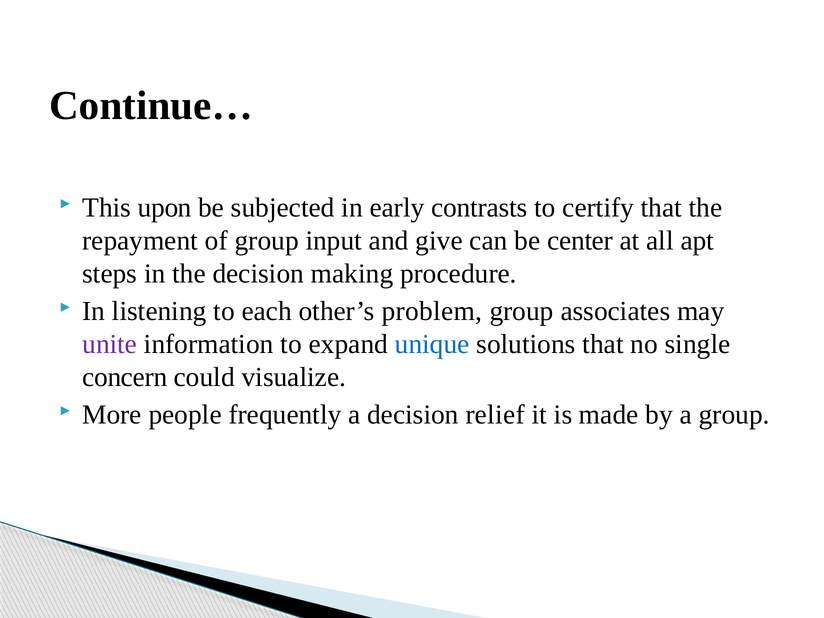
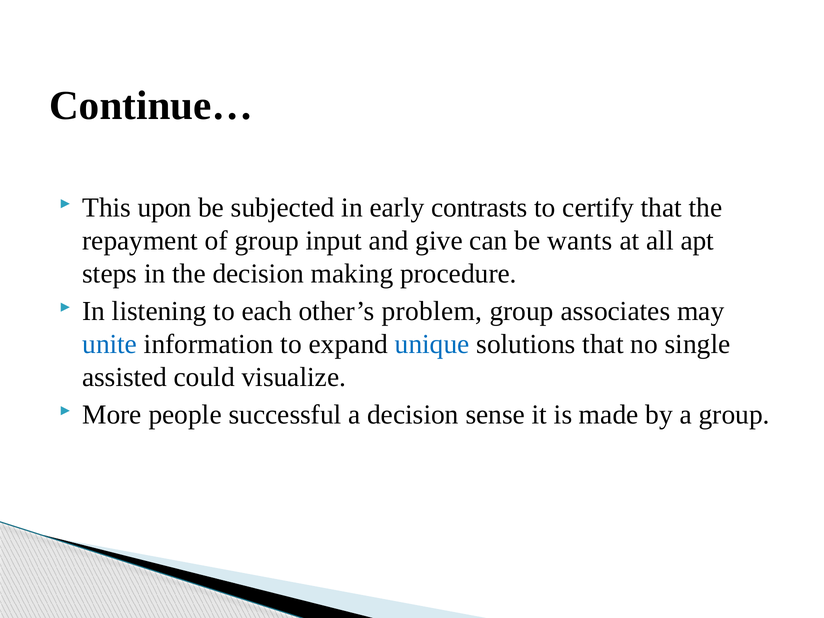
center: center -> wants
unite colour: purple -> blue
concern: concern -> assisted
frequently: frequently -> successful
relief: relief -> sense
